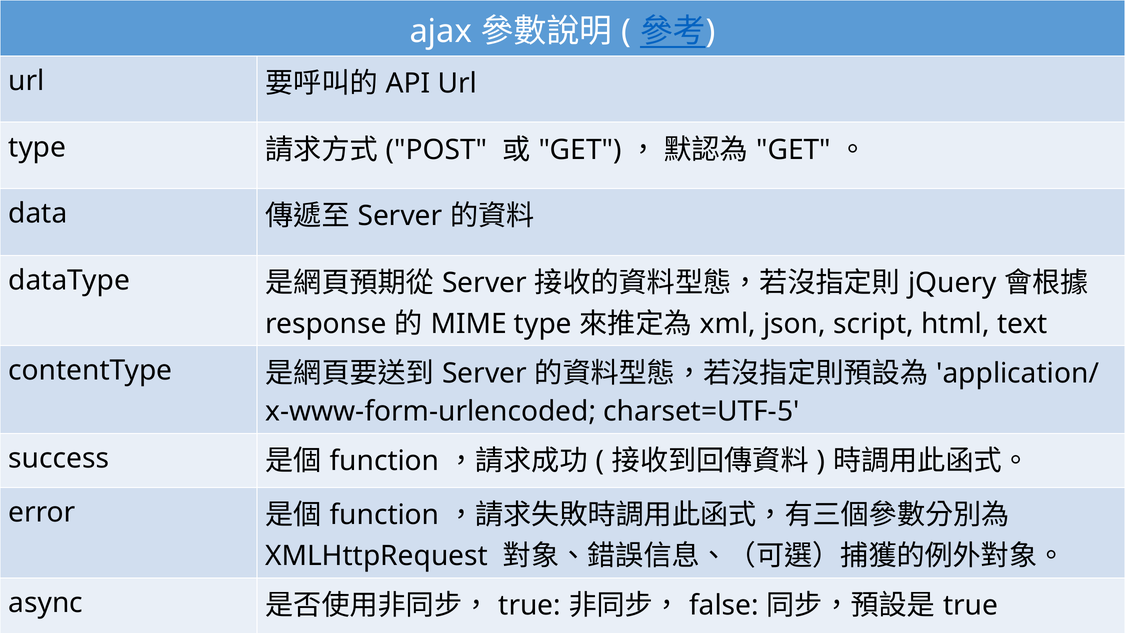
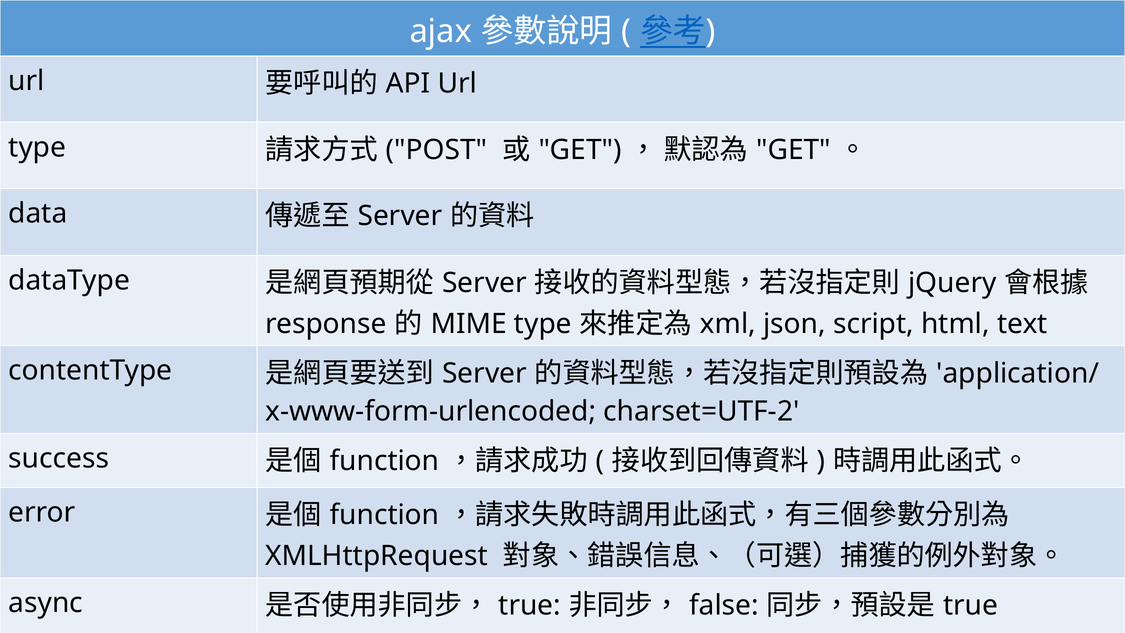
charset=UTF-5: charset=UTF-5 -> charset=UTF-2
